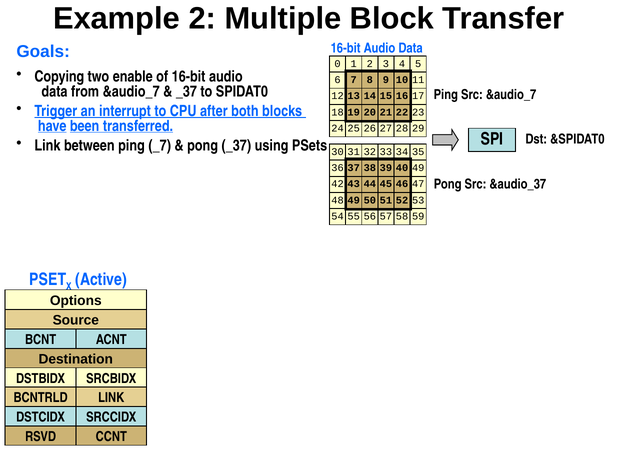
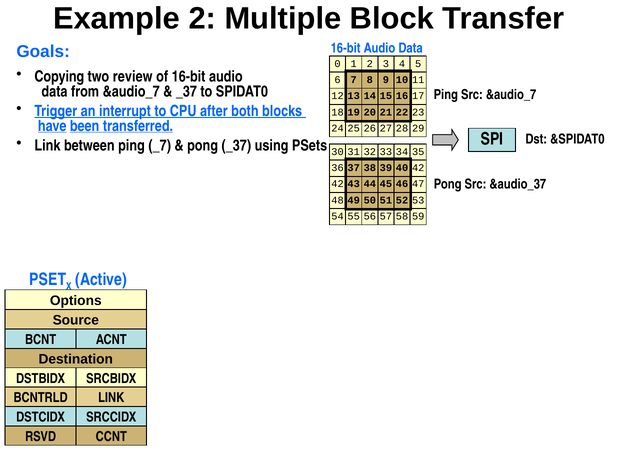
enable: enable -> review
40 49: 49 -> 42
